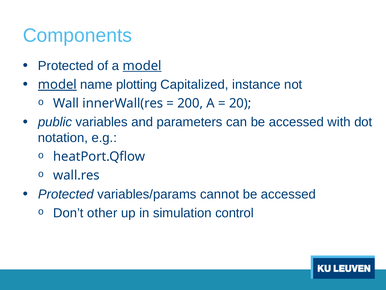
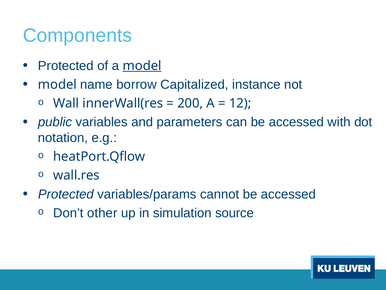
model at (57, 84) underline: present -> none
plotting: plotting -> borrow
20: 20 -> 12
control: control -> source
